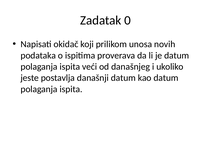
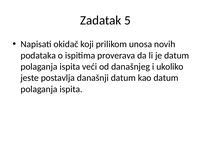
0: 0 -> 5
